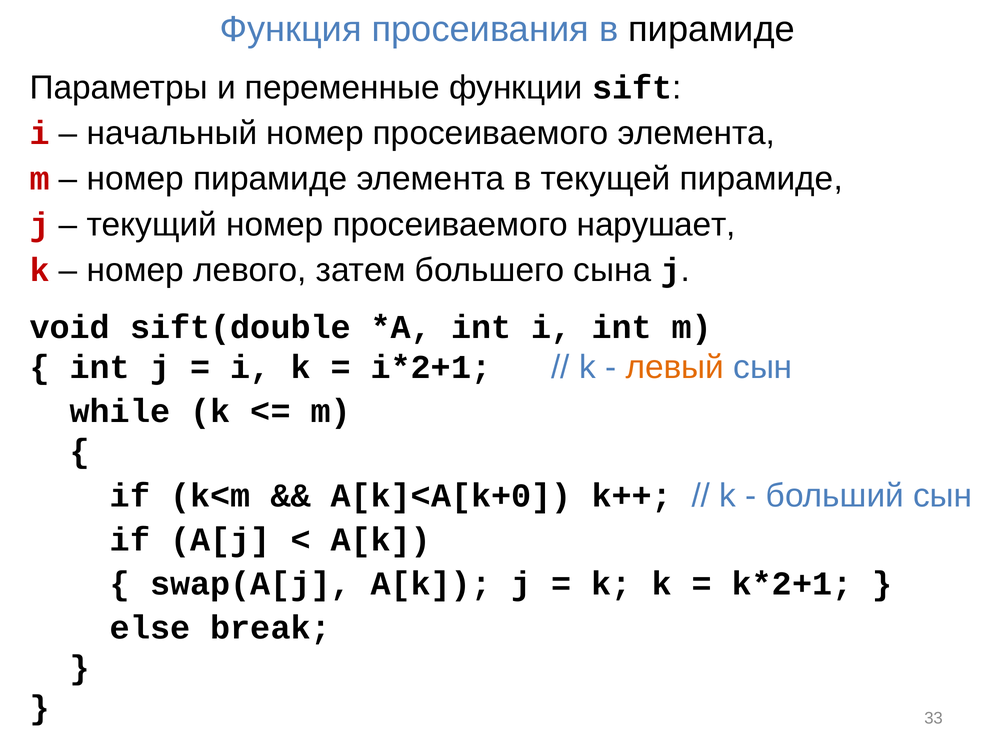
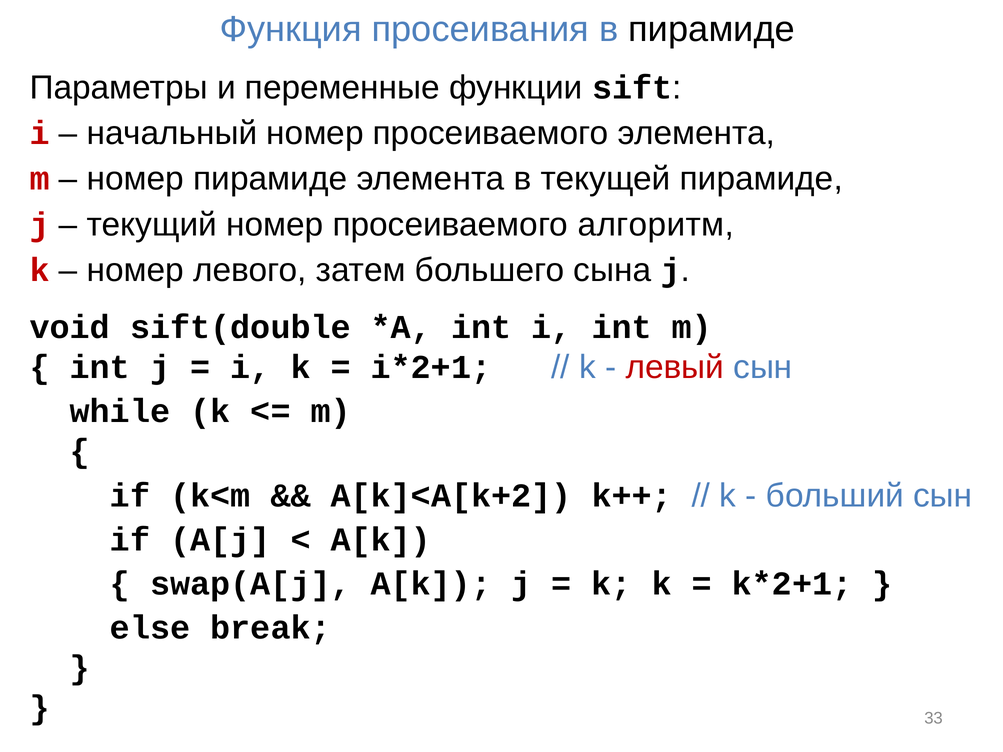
нарушает: нарушает -> алгоритм
левый colour: orange -> red
A[k]<A[k+0: A[k]<A[k+0 -> A[k]<A[k+2
